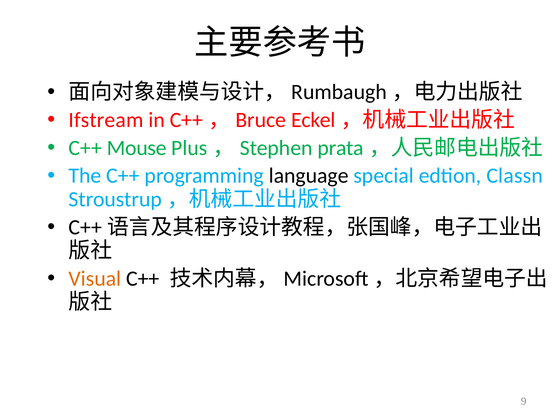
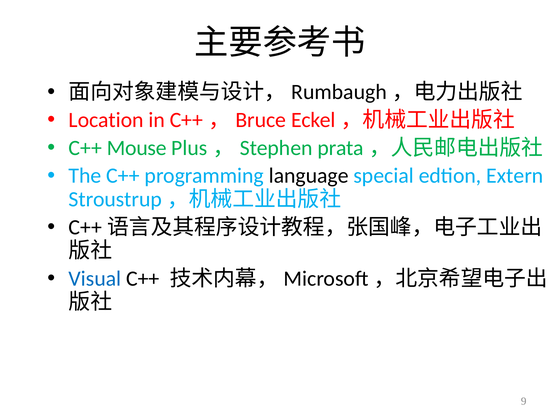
Ifstream: Ifstream -> Location
Classn: Classn -> Extern
Visual colour: orange -> blue
